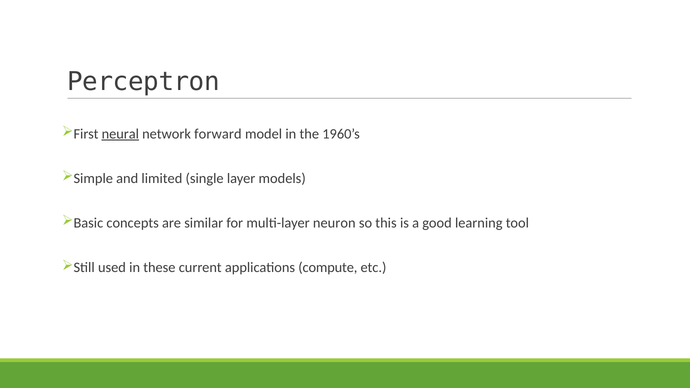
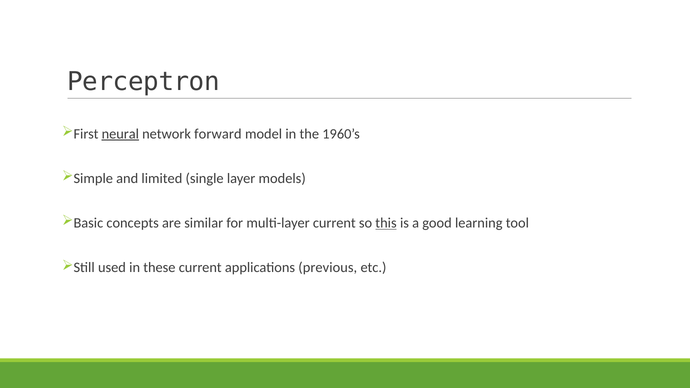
multi-layer neuron: neuron -> current
this underline: none -> present
compute: compute -> previous
